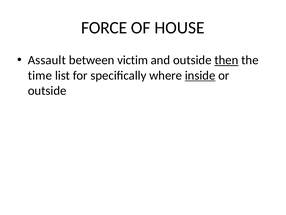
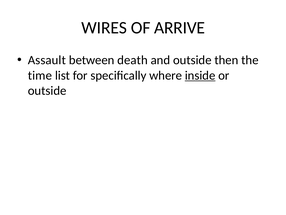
FORCE: FORCE -> WIRES
HOUSE: HOUSE -> ARRIVE
victim: victim -> death
then underline: present -> none
